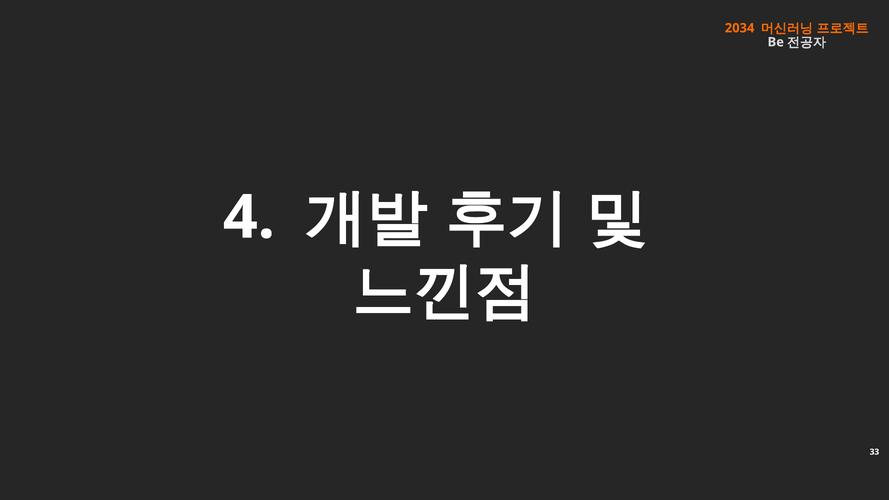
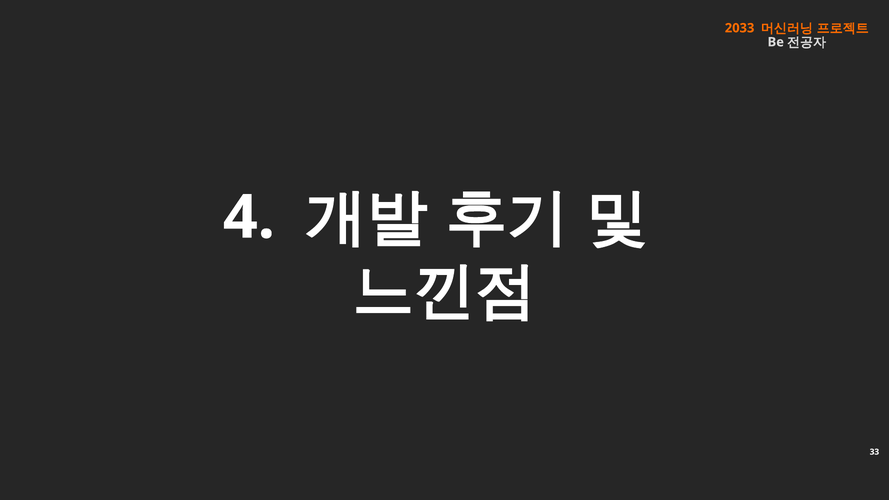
2034: 2034 -> 2033
